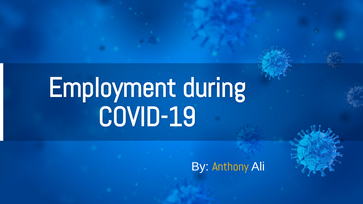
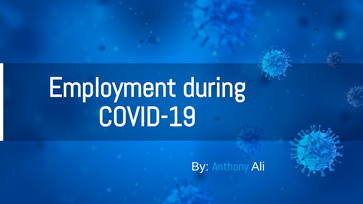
Anthony colour: yellow -> light blue
